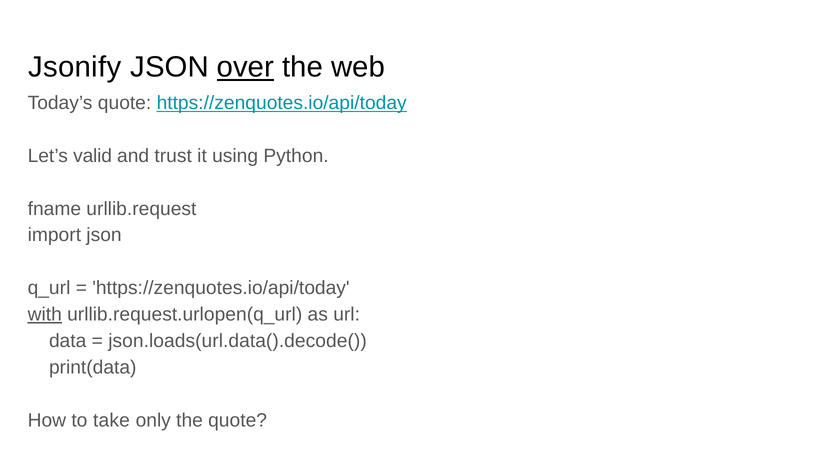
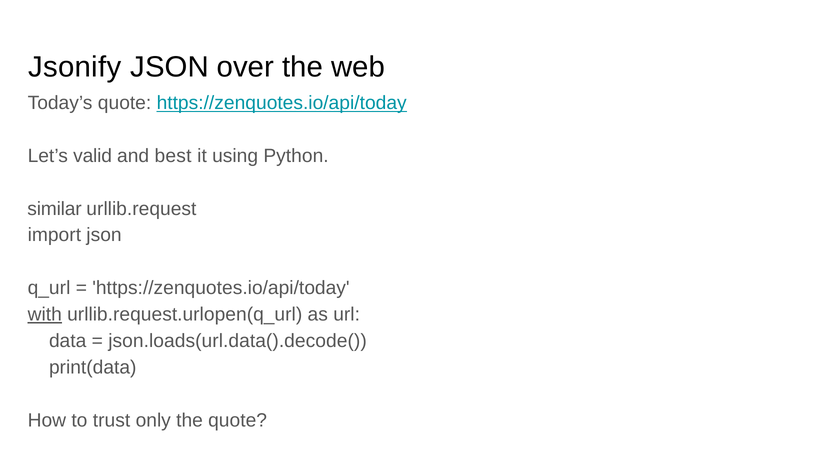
over underline: present -> none
trust: trust -> best
fname: fname -> similar
take: take -> trust
